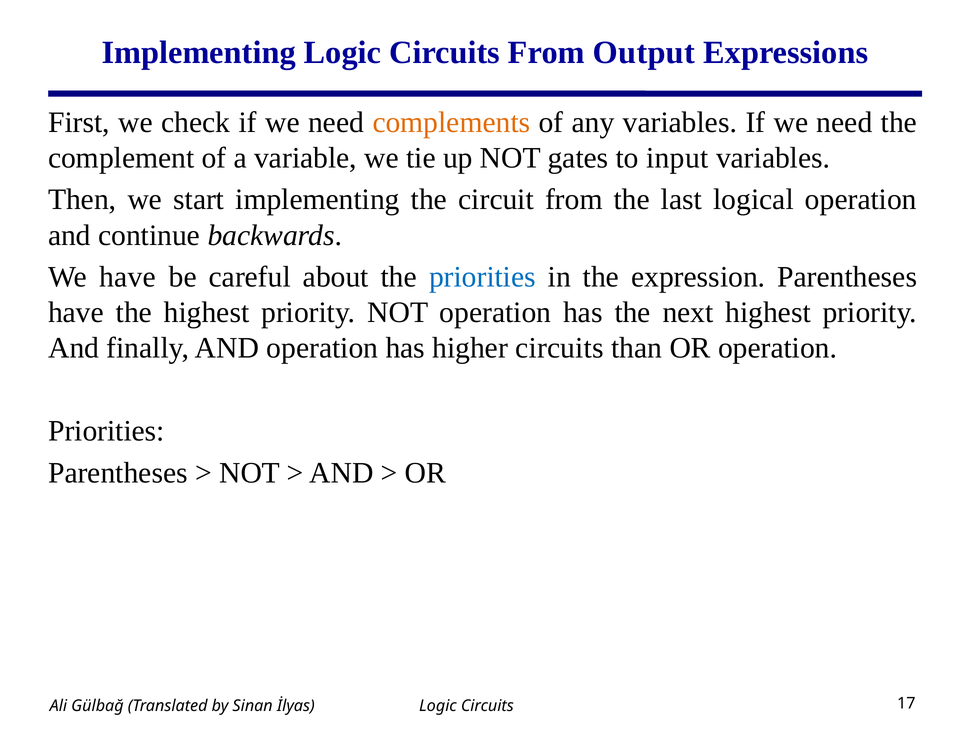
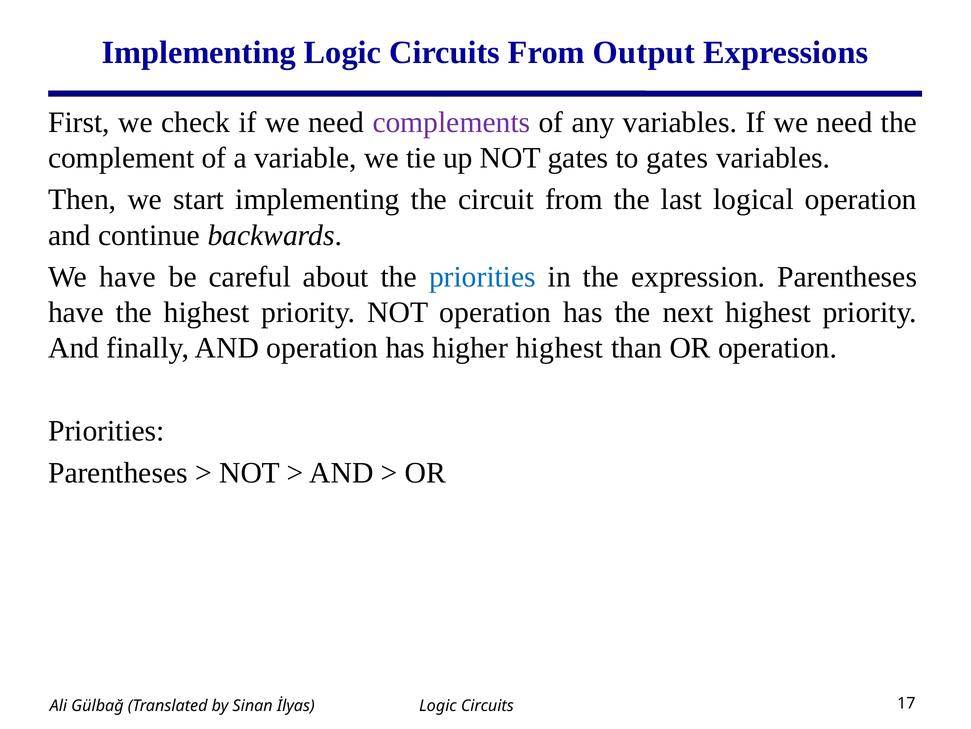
complements colour: orange -> purple
to input: input -> gates
higher circuits: circuits -> highest
